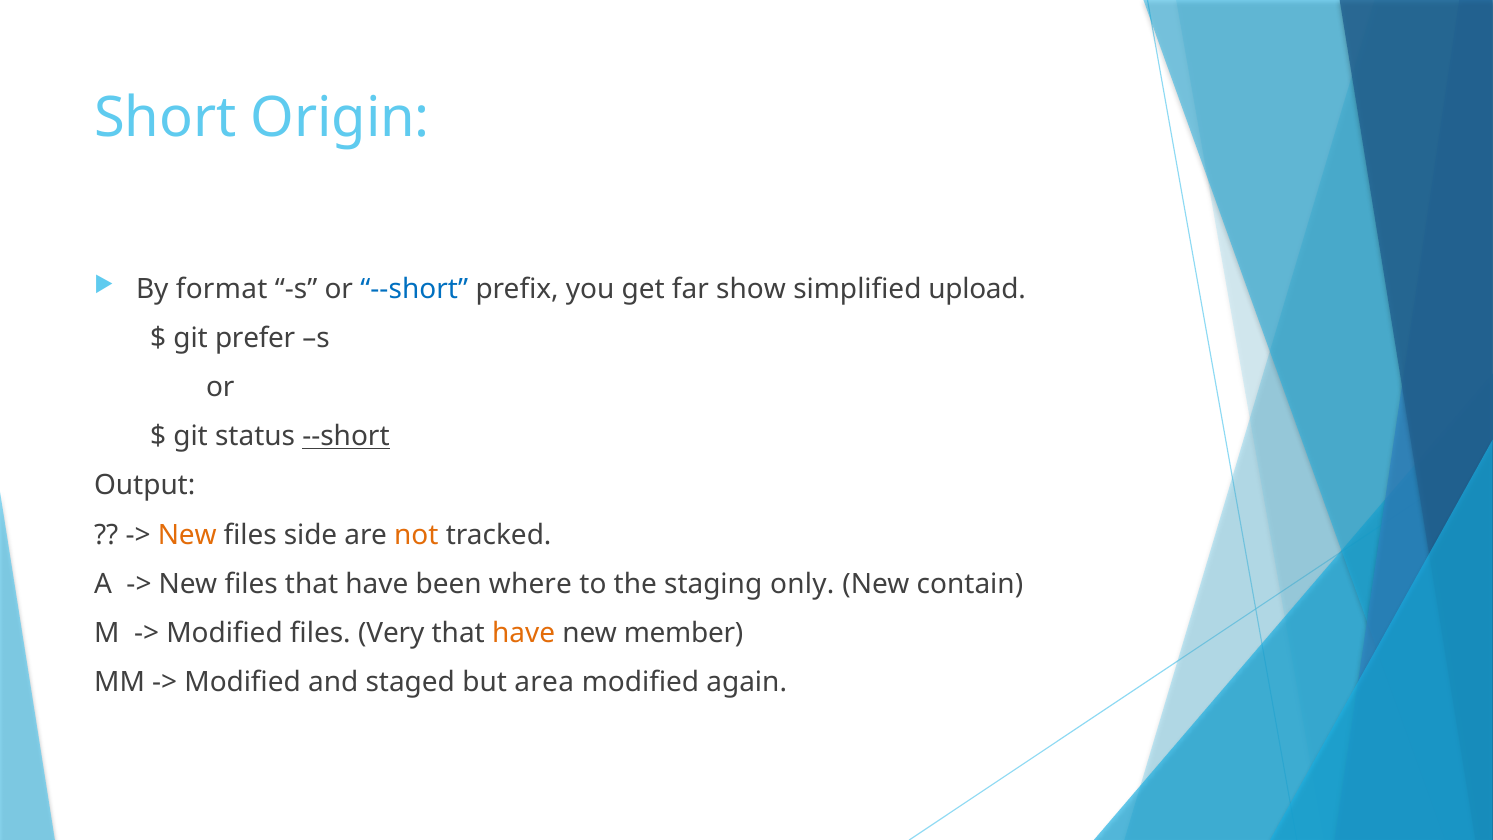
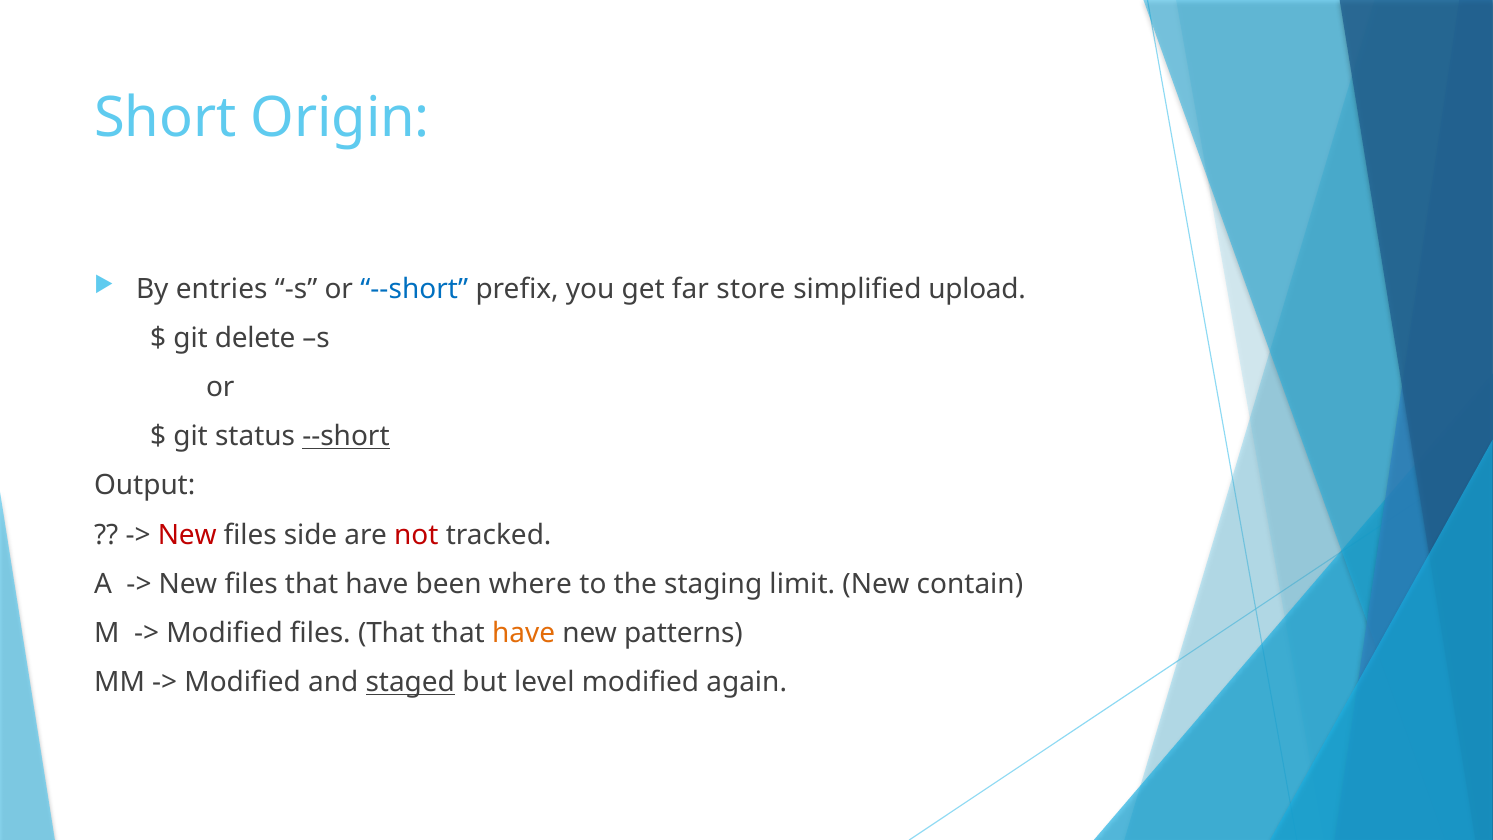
format: format -> entries
show: show -> store
prefer: prefer -> delete
New at (187, 535) colour: orange -> red
not colour: orange -> red
only: only -> limit
Modified files Very: Very -> That
member: member -> patterns
staged underline: none -> present
area: area -> level
